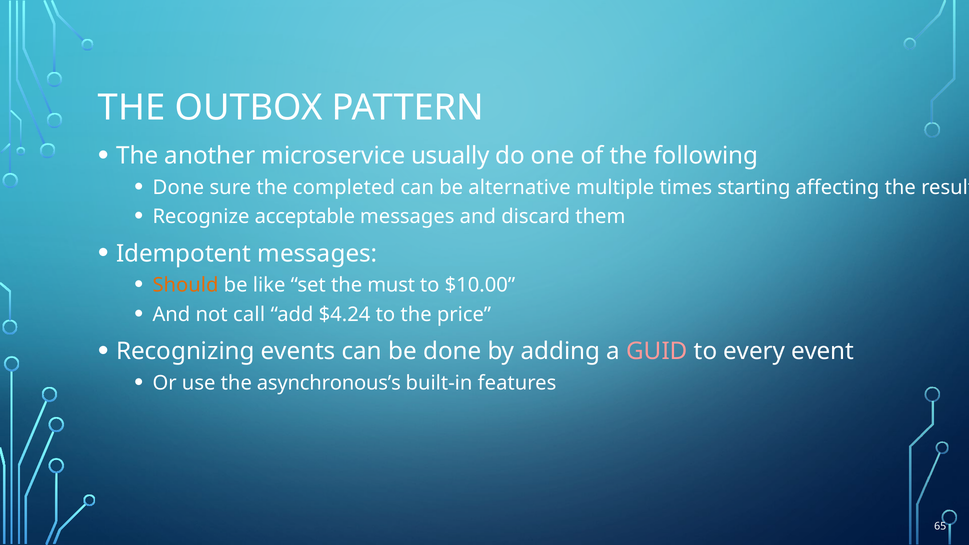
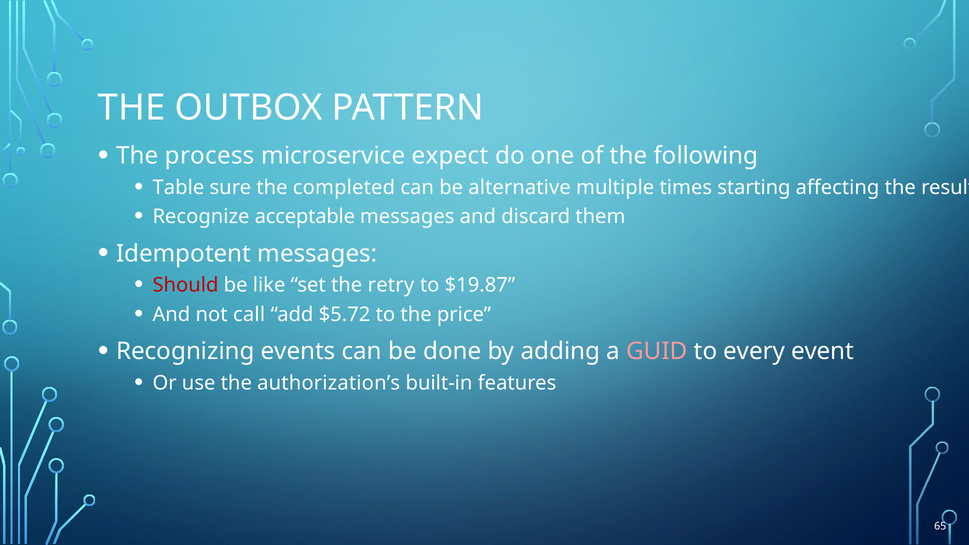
another: another -> process
usually: usually -> expect
Done at (178, 187): Done -> Table
Should colour: orange -> red
must: must -> retry
$10.00: $10.00 -> $19.87
$4.24: $4.24 -> $5.72
asynchronous’s: asynchronous’s -> authorization’s
